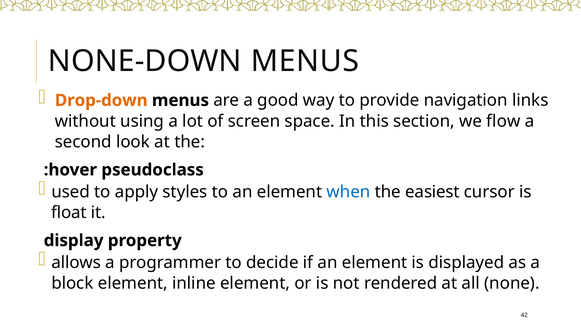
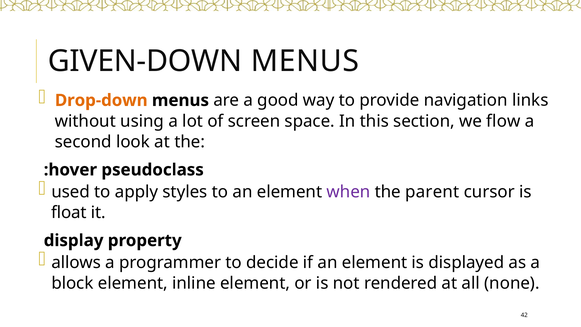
NONE-DOWN: NONE-DOWN -> GIVEN-DOWN
when colour: blue -> purple
easiest: easiest -> parent
